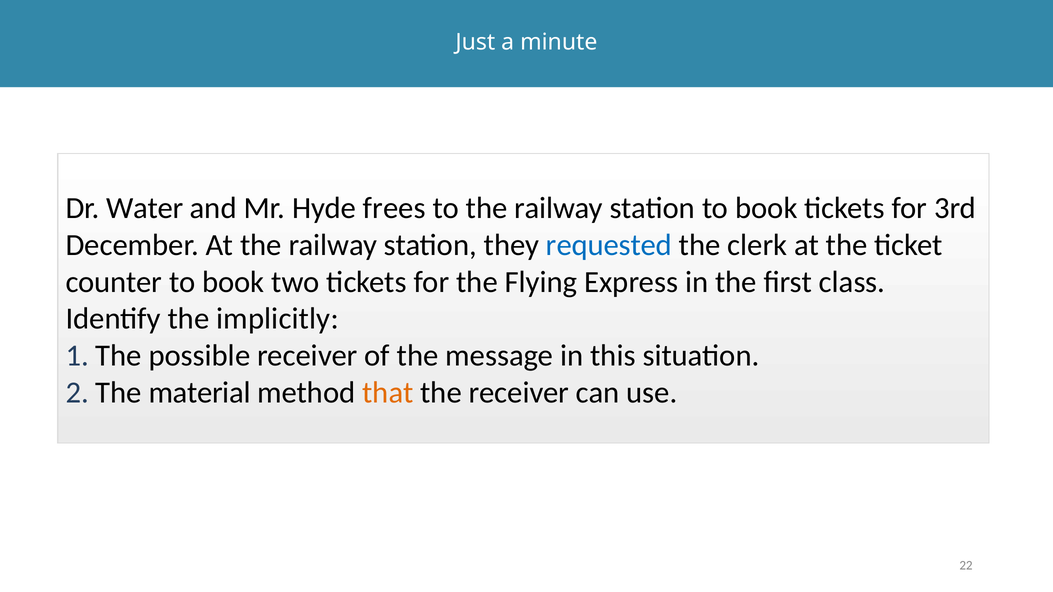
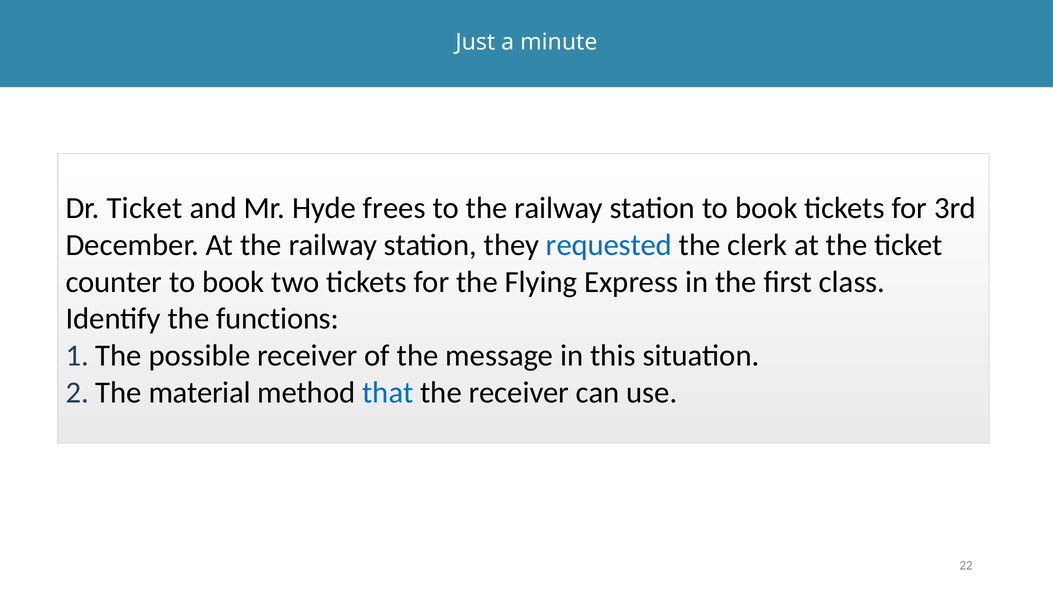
Dr Water: Water -> Ticket
implicitly: implicitly -> functions
that colour: orange -> blue
